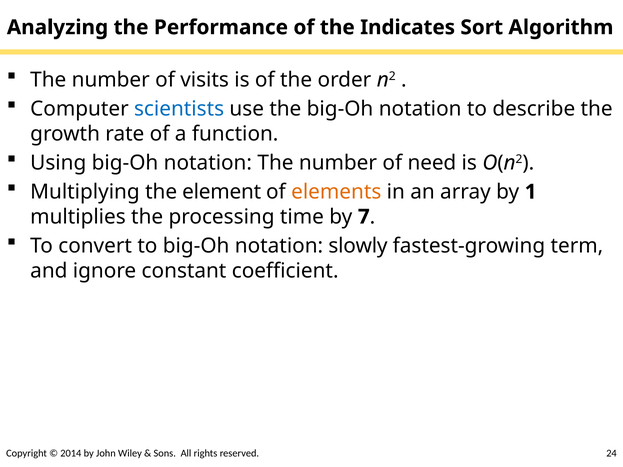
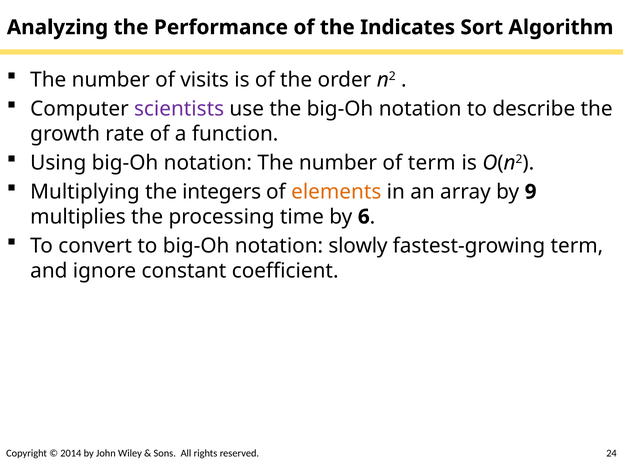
scientists colour: blue -> purple
of need: need -> term
element: element -> integers
1: 1 -> 9
7: 7 -> 6
